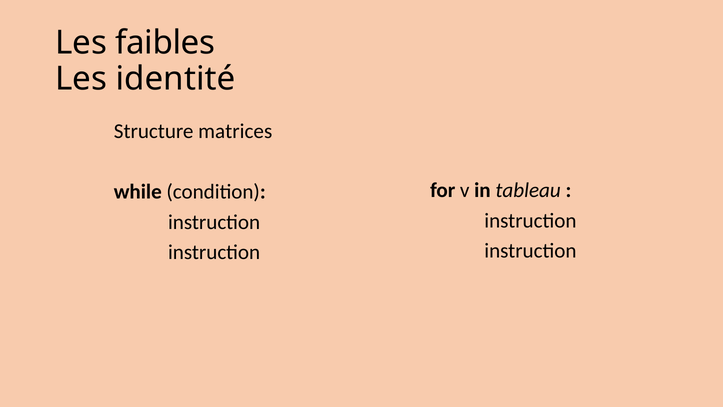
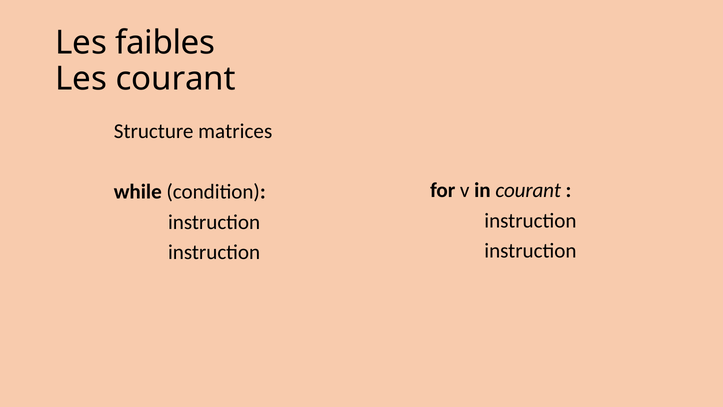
Les identité: identité -> courant
in tableau: tableau -> courant
